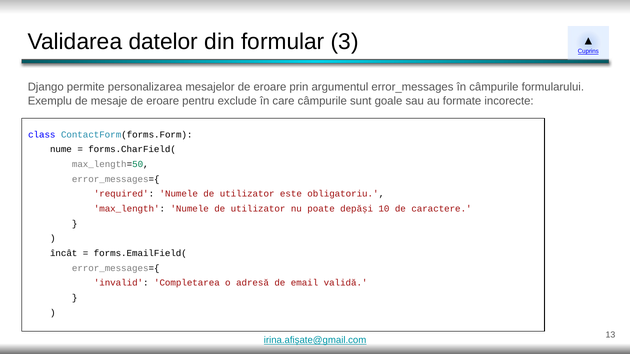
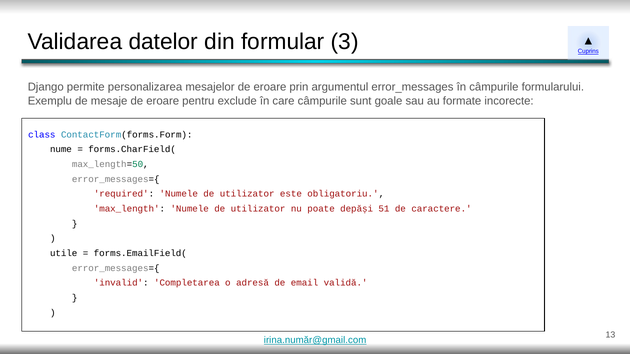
10: 10 -> 51
încât: încât -> utile
irina.afișate@gmail.com: irina.afișate@gmail.com -> irina.număr@gmail.com
